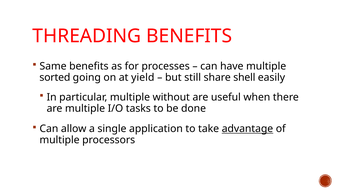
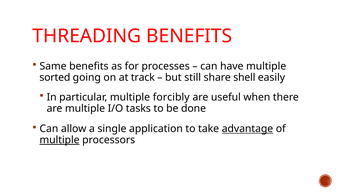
yield: yield -> track
without: without -> forcibly
multiple at (60, 140) underline: none -> present
